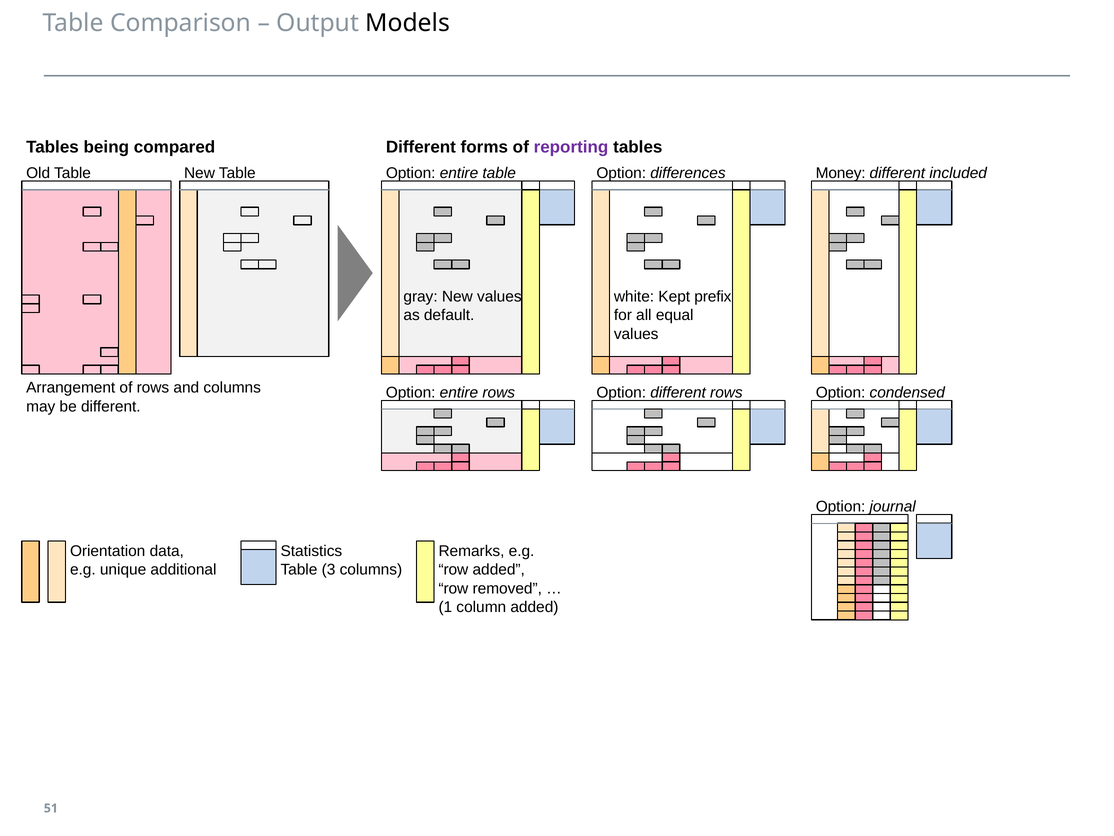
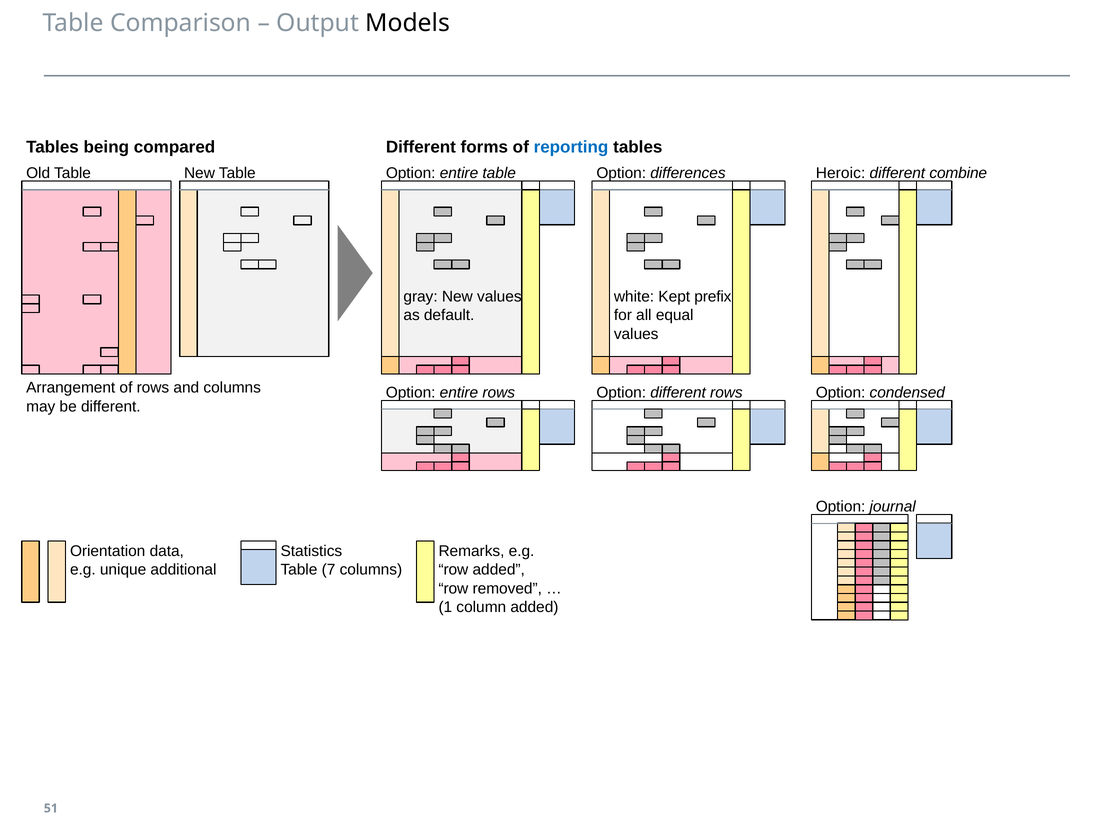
reporting colour: purple -> blue
Money: Money -> Heroic
included: included -> combine
3: 3 -> 7
